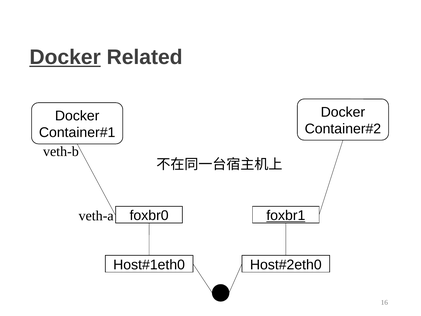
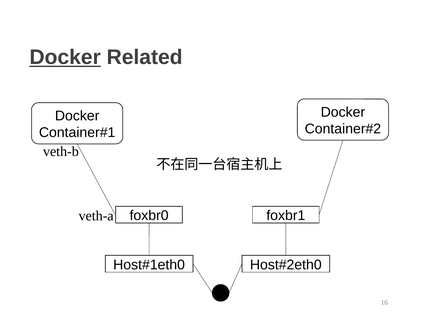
foxbr1 underline: present -> none
